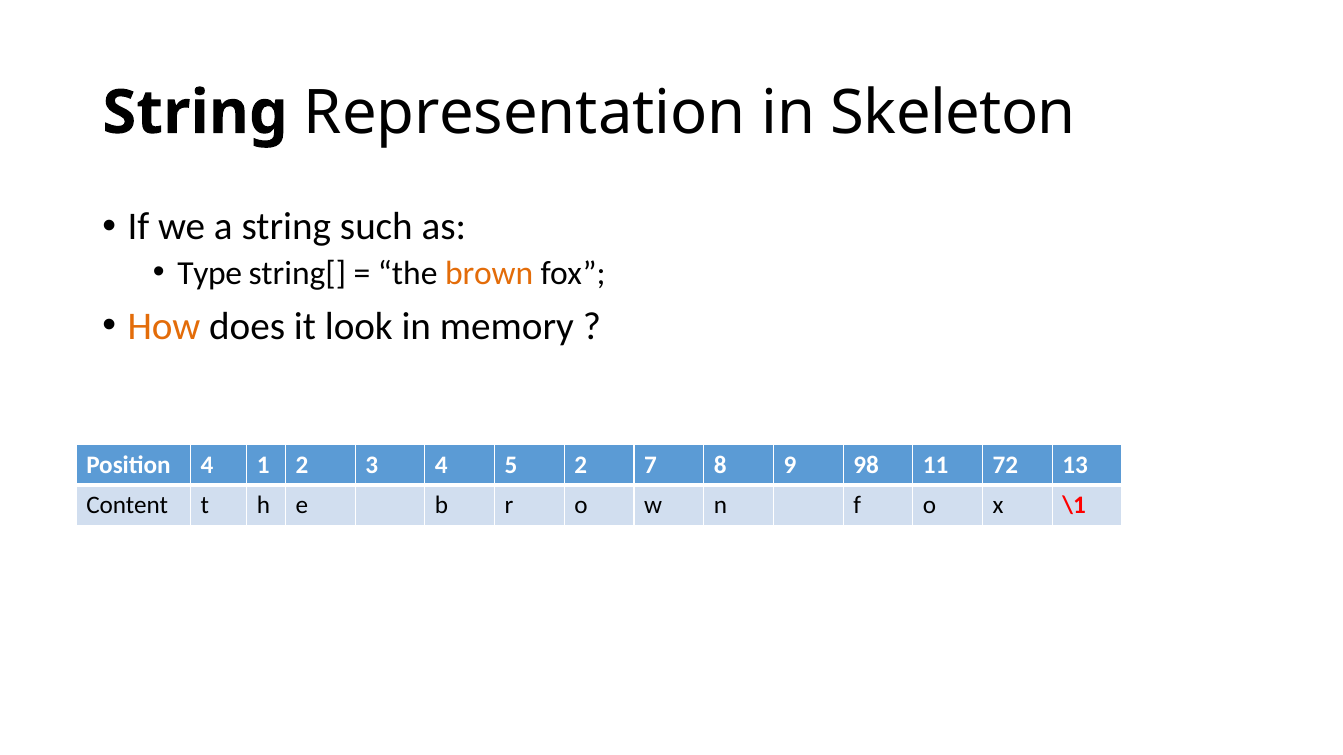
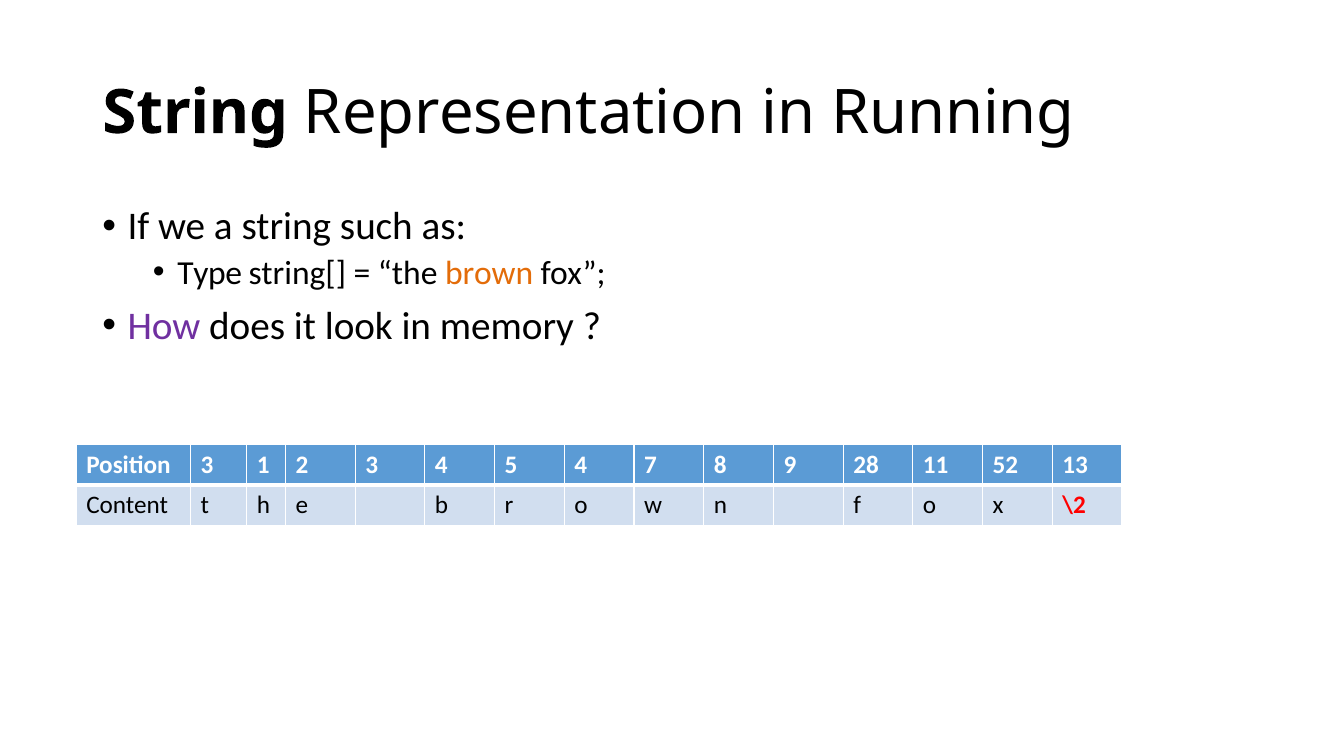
Skeleton: Skeleton -> Running
How colour: orange -> purple
Position 4: 4 -> 3
5 2: 2 -> 4
98: 98 -> 28
72: 72 -> 52
\1: \1 -> \2
